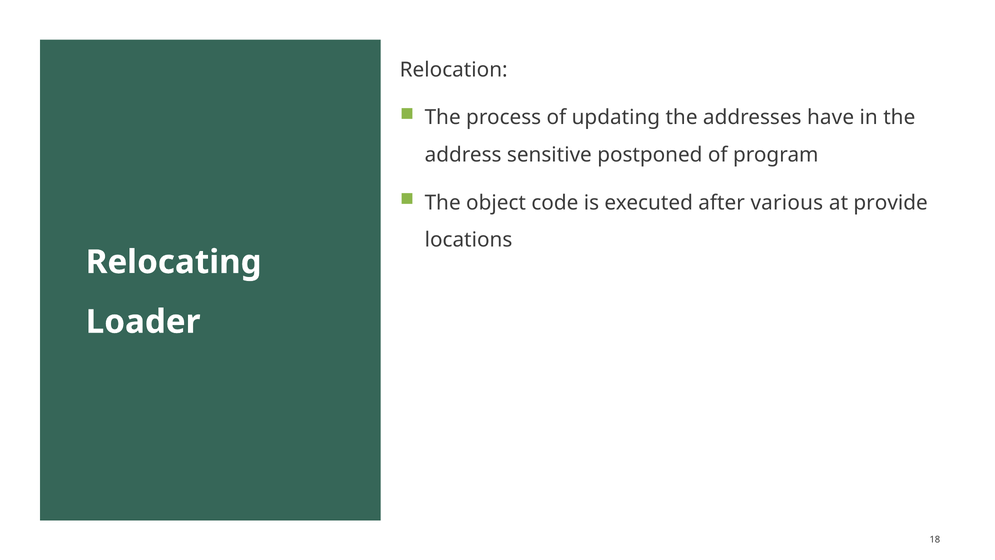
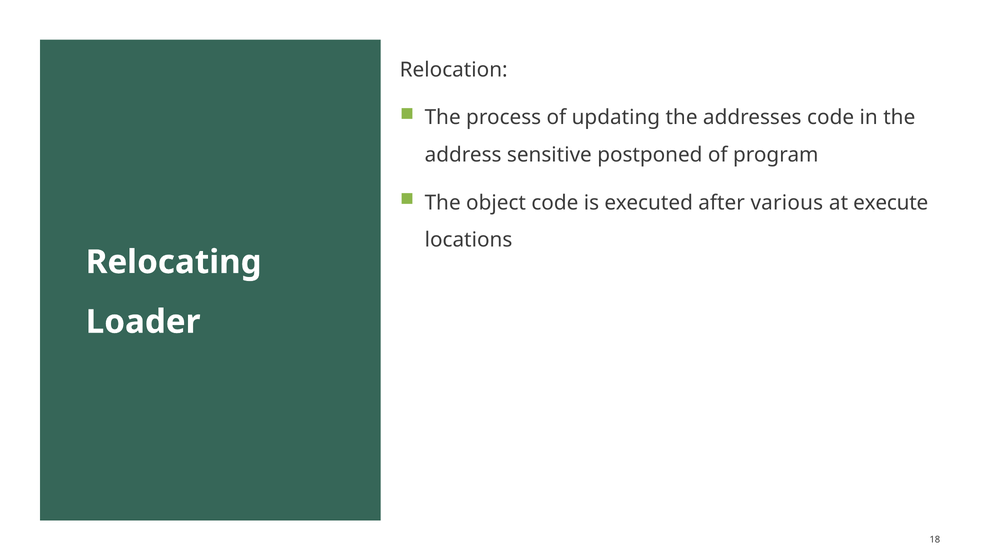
addresses have: have -> code
provide: provide -> execute
